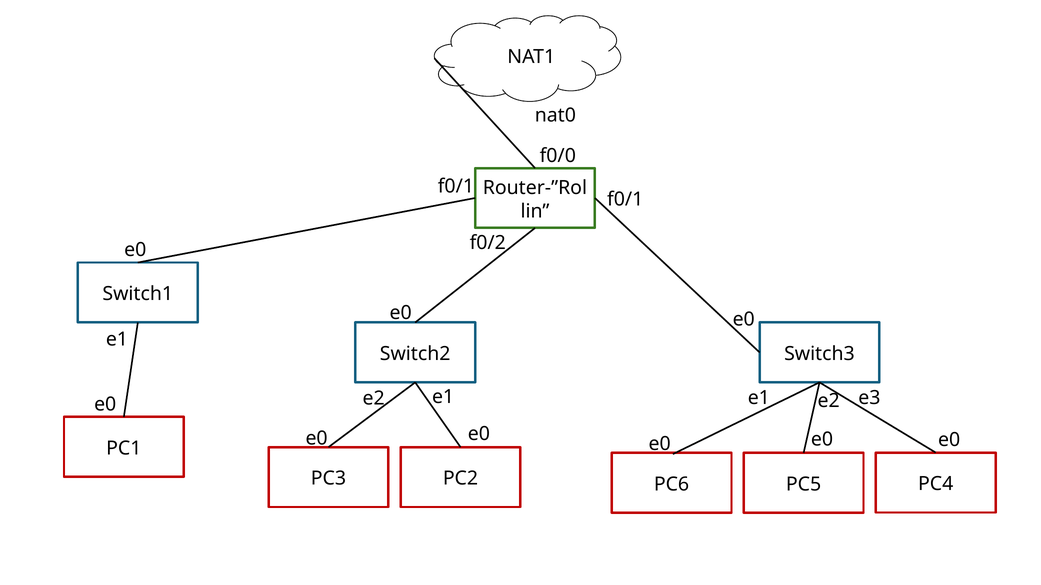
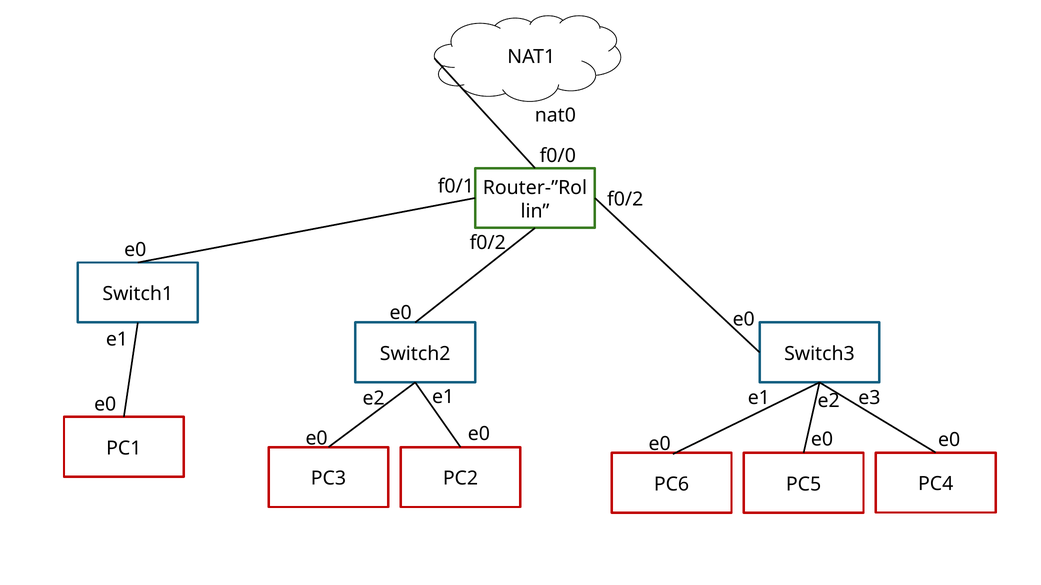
f0/1 at (625, 199): f0/1 -> f0/2
